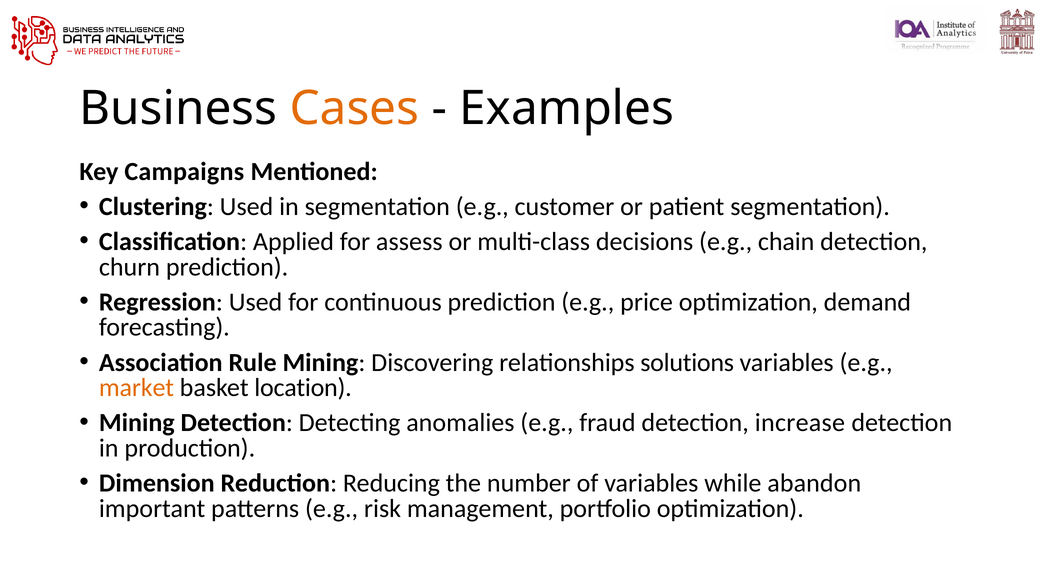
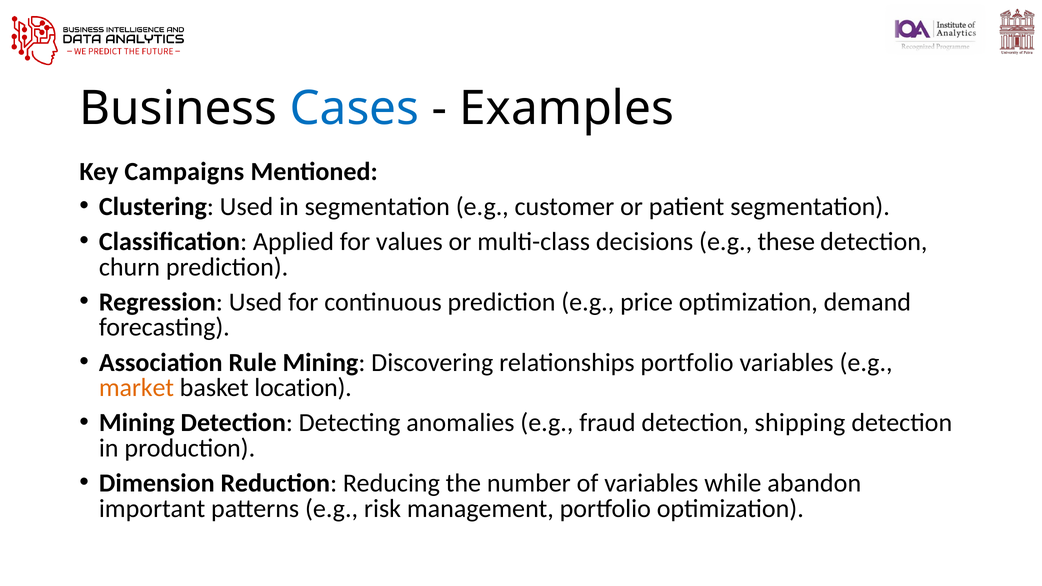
Cases colour: orange -> blue
assess: assess -> values
chain: chain -> these
relationships solutions: solutions -> portfolio
increase: increase -> shipping
